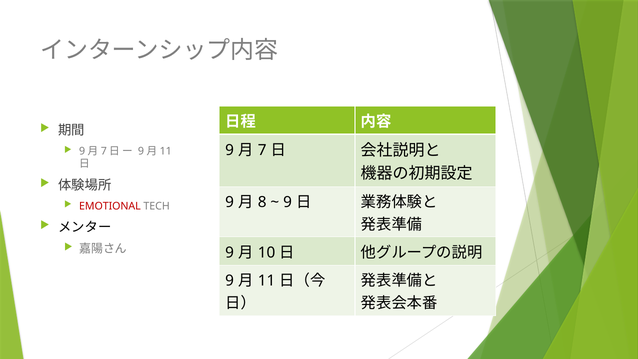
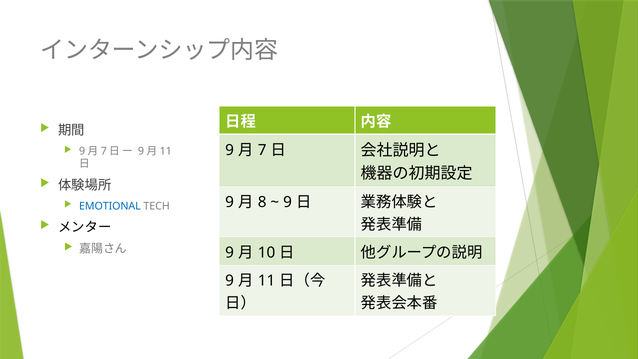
EMOTIONAL colour: red -> blue
